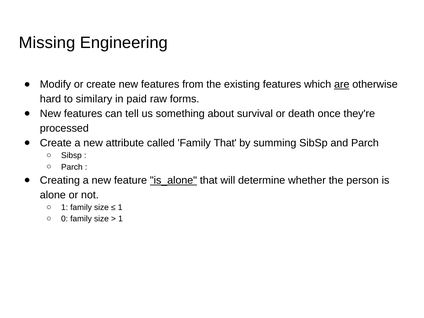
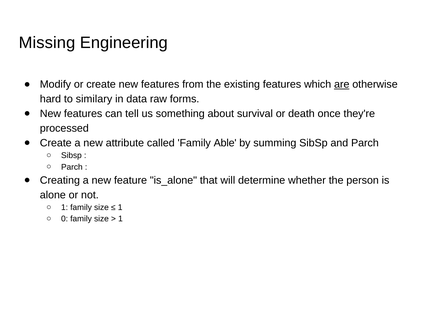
paid: paid -> data
Family That: That -> Able
is_alone underline: present -> none
